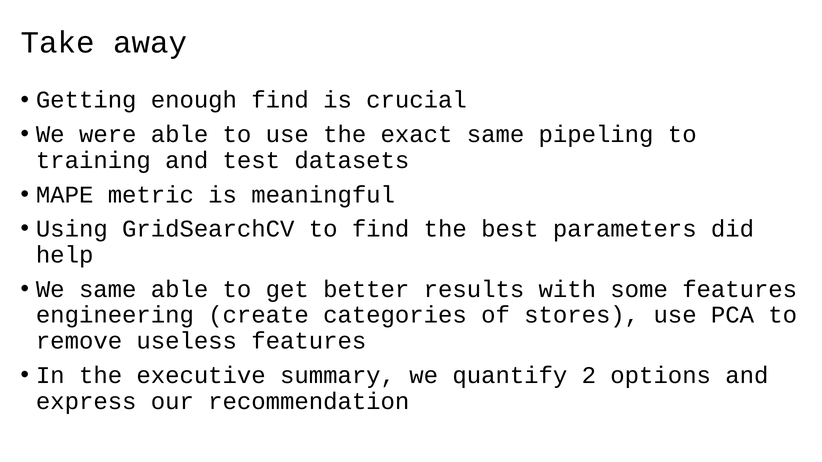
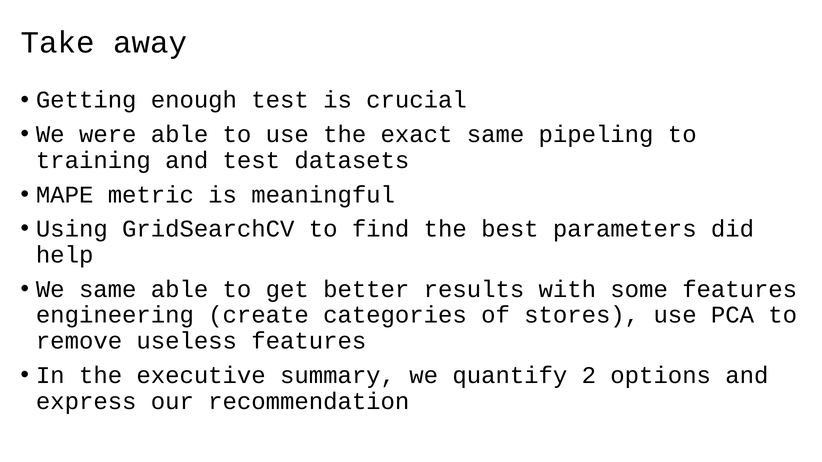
enough find: find -> test
